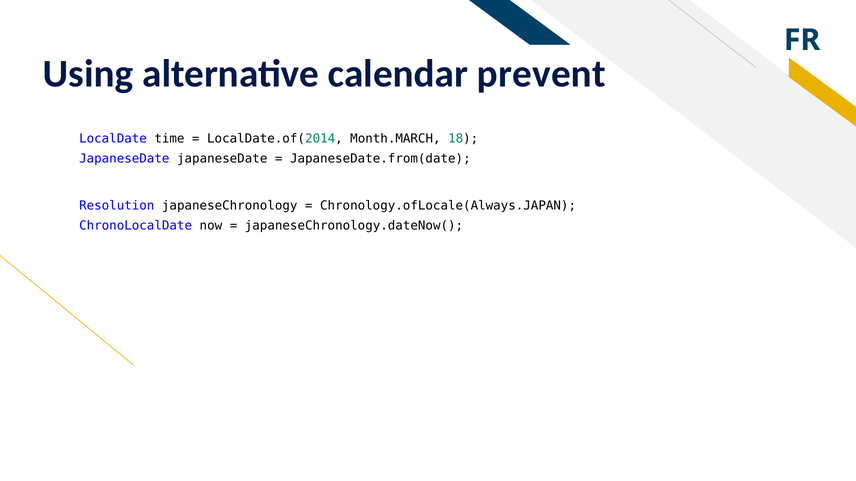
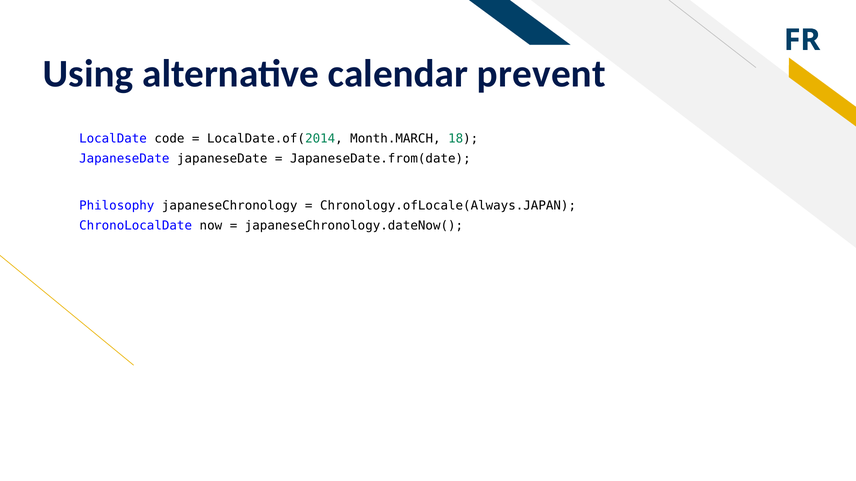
time: time -> code
Resolution: Resolution -> Philosophy
